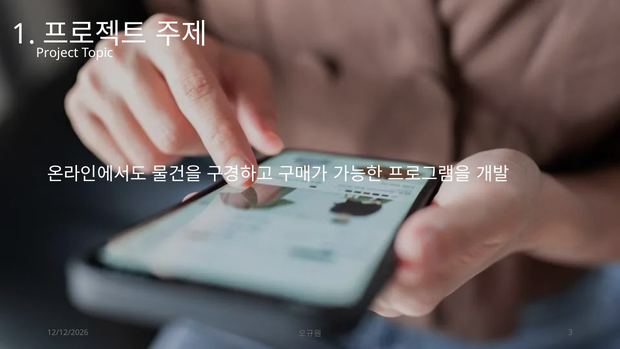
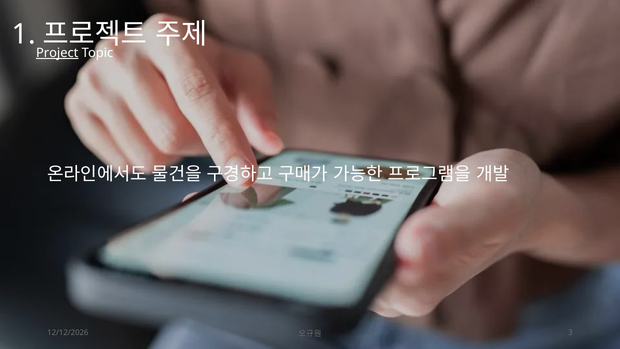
Project underline: none -> present
